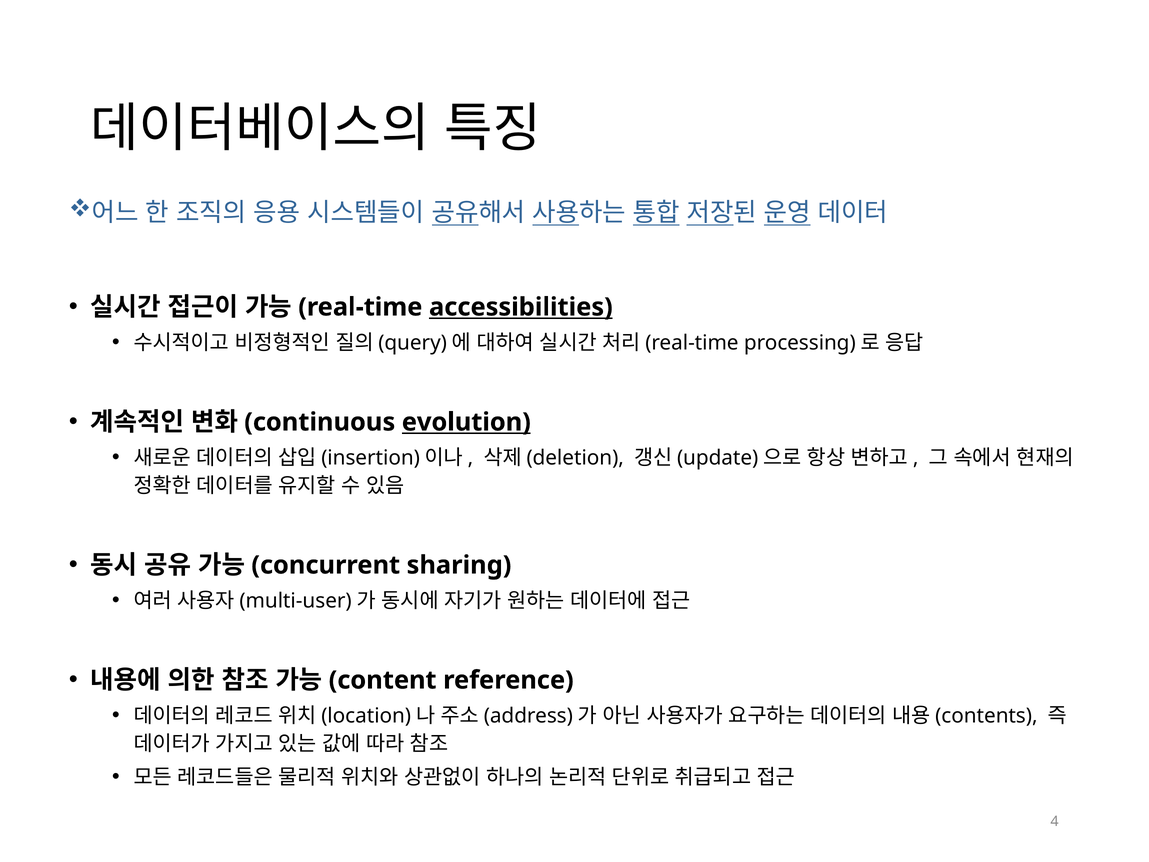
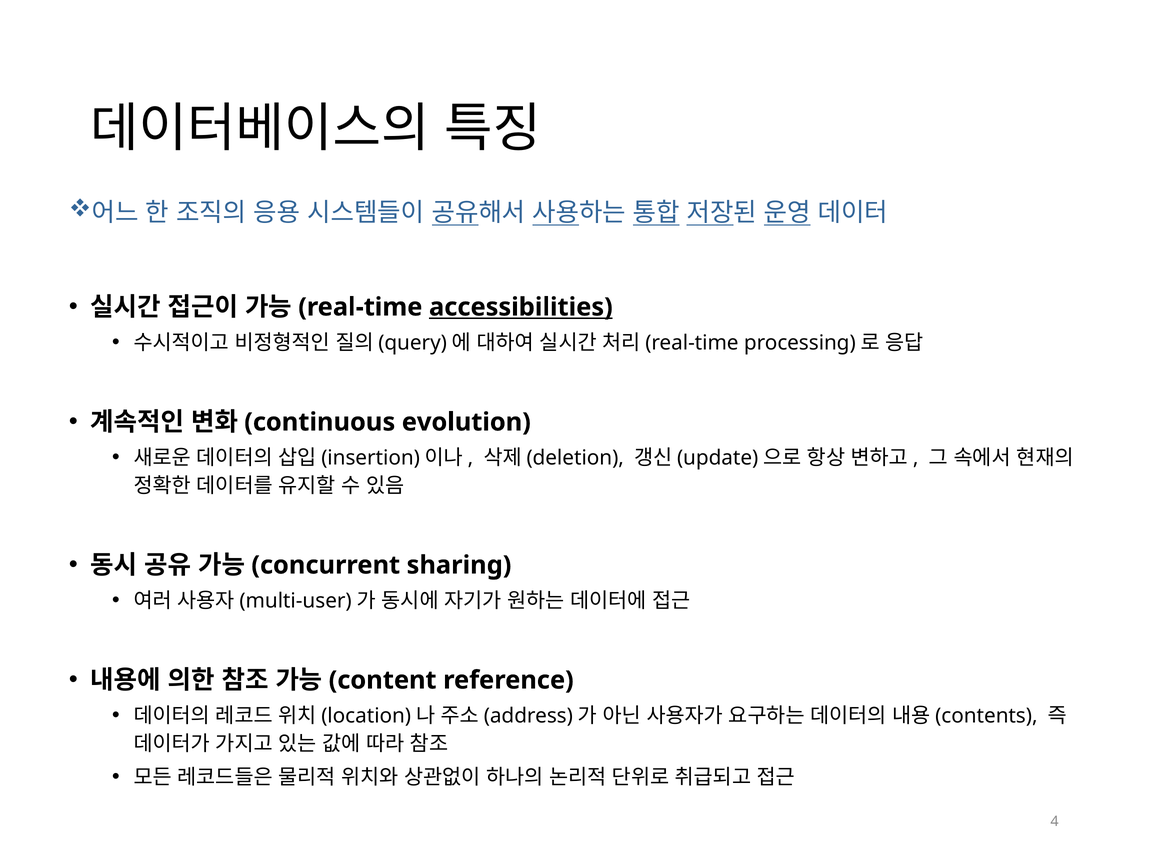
evolution underline: present -> none
